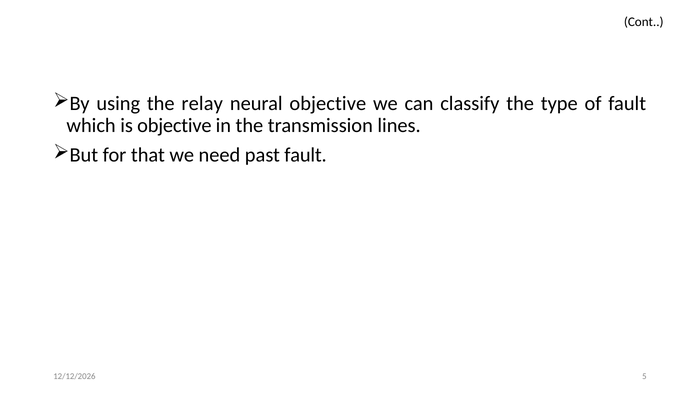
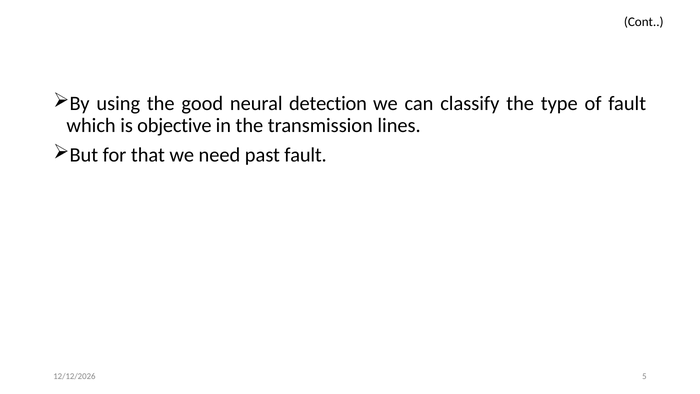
relay: relay -> good
neural objective: objective -> detection
